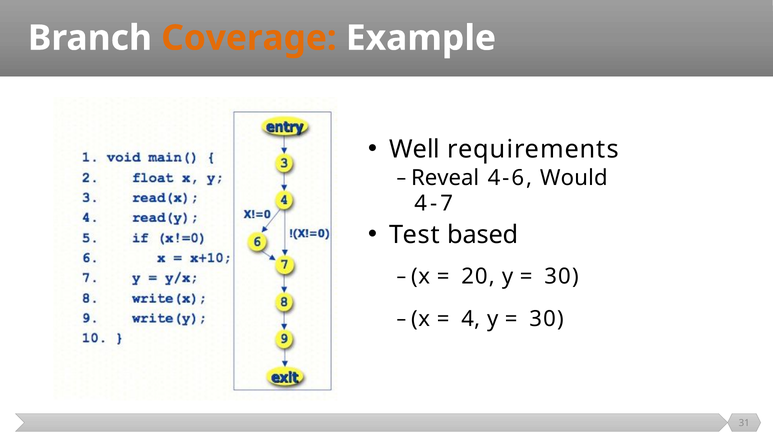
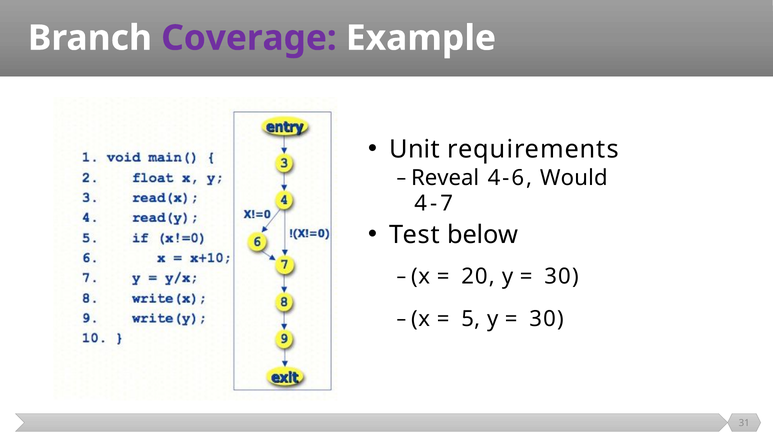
Coverage colour: orange -> purple
Well: Well -> Unit
based: based -> below
4: 4 -> 5
